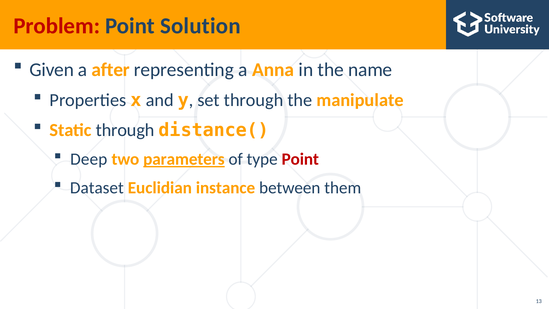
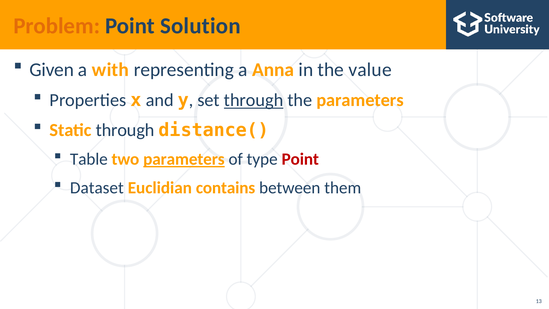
Problem colour: red -> orange
after: after -> with
name: name -> value
through at (254, 100) underline: none -> present
the manipulate: manipulate -> parameters
Deep: Deep -> Table
instance: instance -> contains
